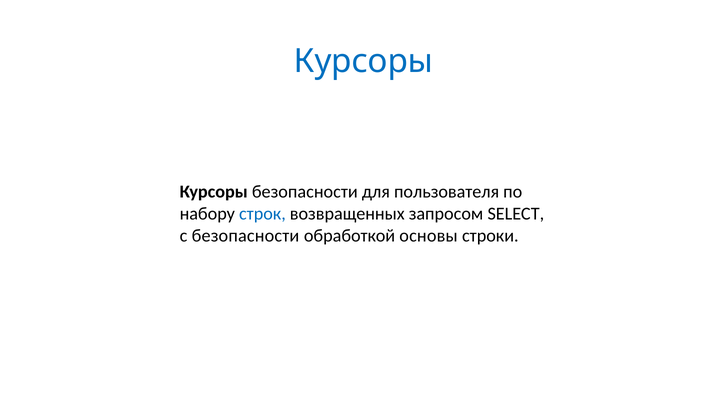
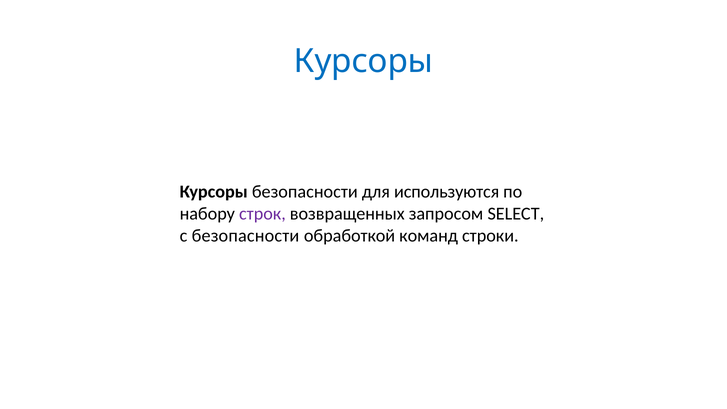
пользователя: пользователя -> используются
строк colour: blue -> purple
основы: основы -> команд
